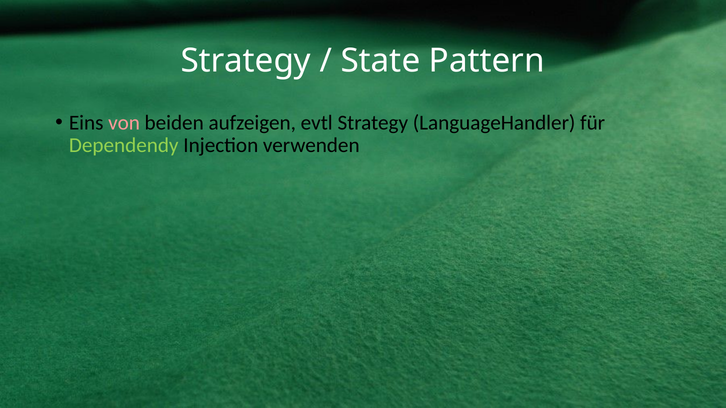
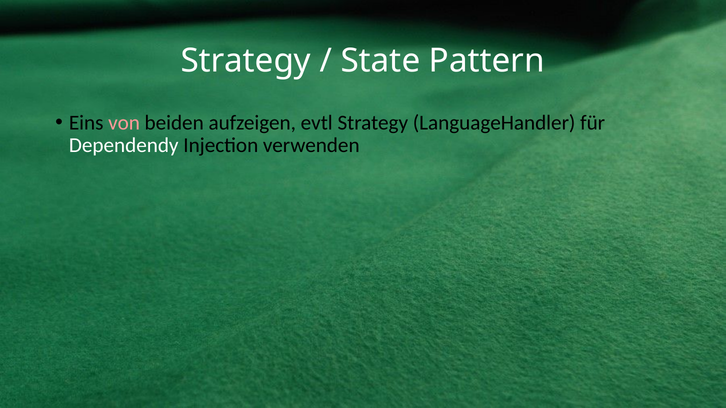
Dependendy colour: light green -> white
